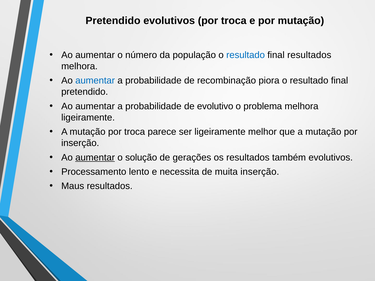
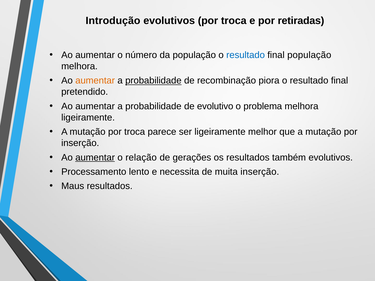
Pretendido at (113, 21): Pretendido -> Introdução
por mutação: mutação -> retiradas
final resultados: resultados -> população
aumentar at (95, 81) colour: blue -> orange
probabilidade at (153, 81) underline: none -> present
solução: solução -> relação
